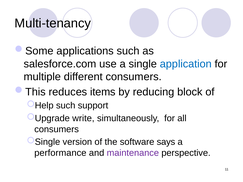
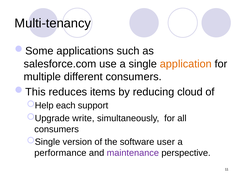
application colour: blue -> orange
block: block -> cloud
such at (66, 106): such -> each
says: says -> user
